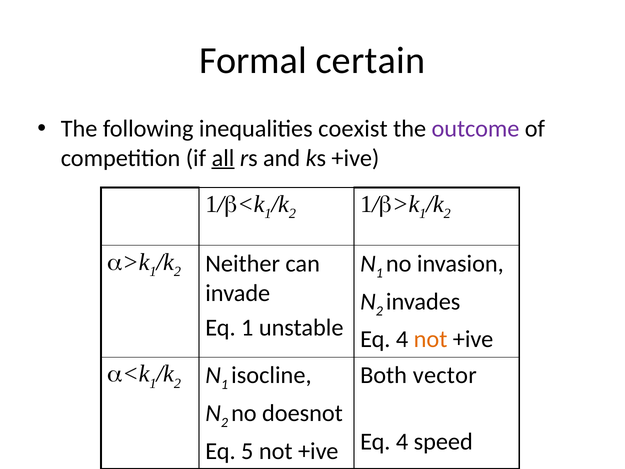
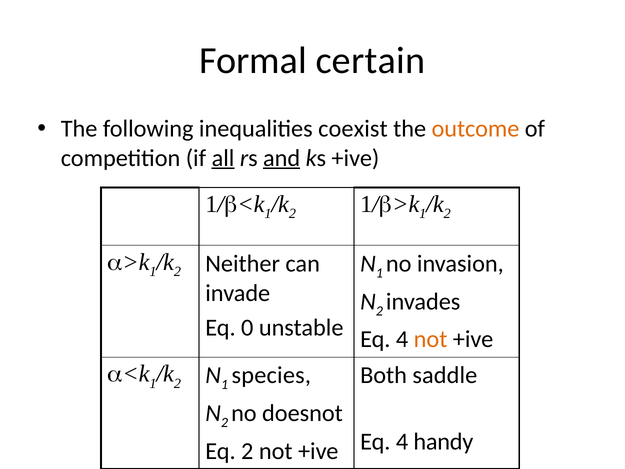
outcome colour: purple -> orange
and underline: none -> present
Eq 1: 1 -> 0
isocline: isocline -> species
vector: vector -> saddle
speed: speed -> handy
Eq 5: 5 -> 2
